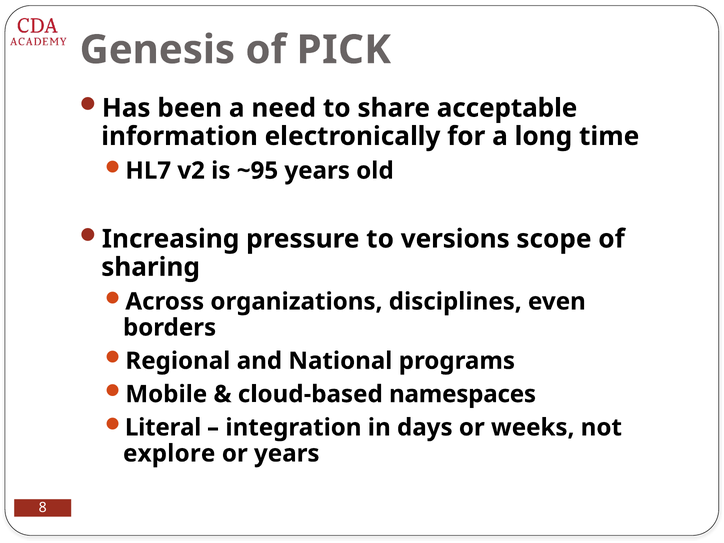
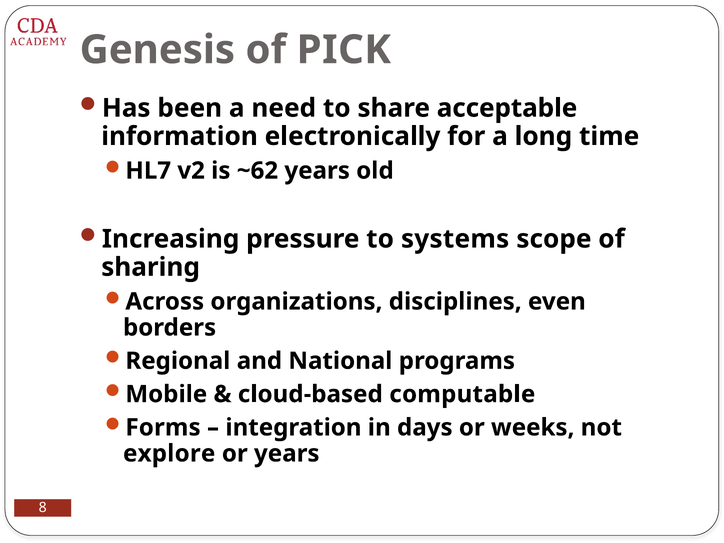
~95: ~95 -> ~62
versions: versions -> systems
namespaces: namespaces -> computable
Literal: Literal -> Forms
